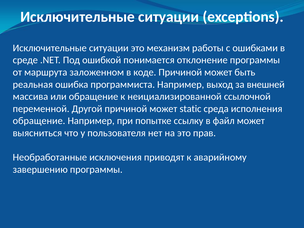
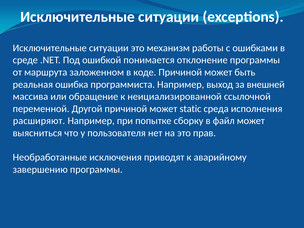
обращение at (39, 121): обращение -> расширяют
ссылку: ссылку -> сборку
